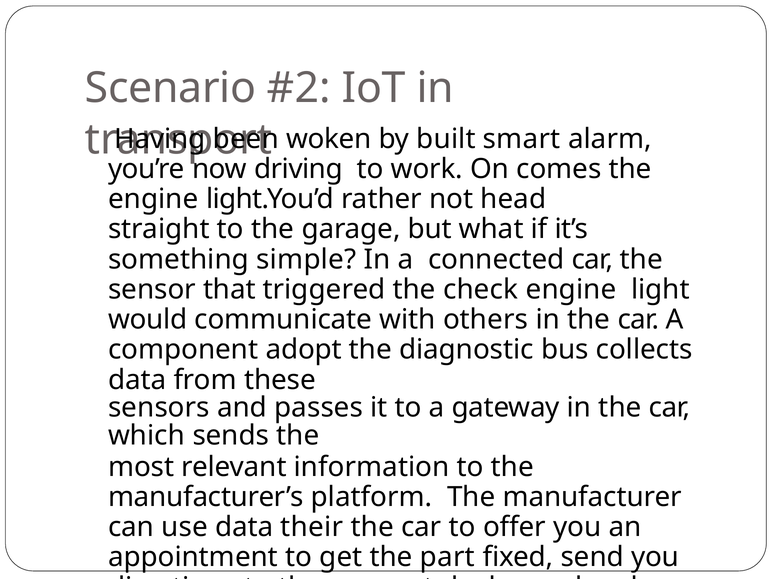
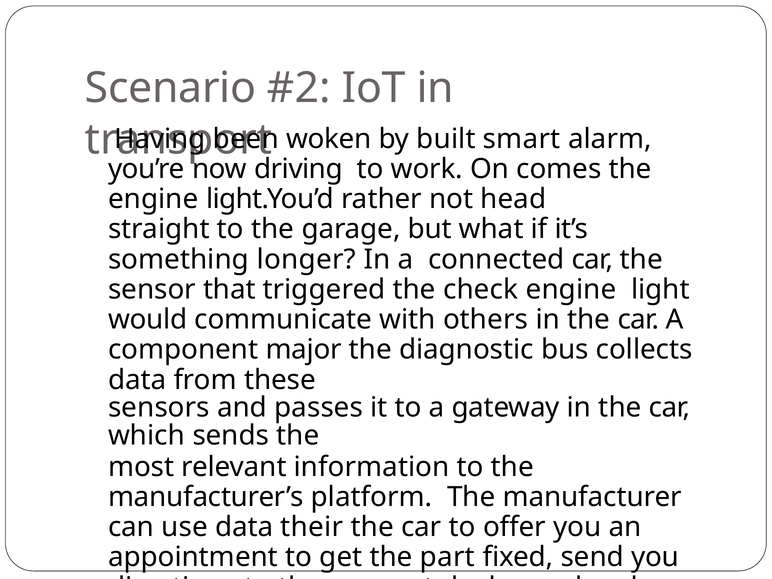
simple: simple -> longer
adopt: adopt -> major
